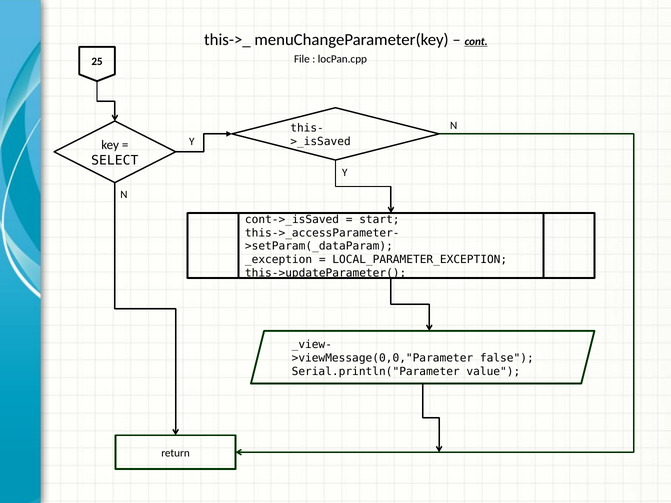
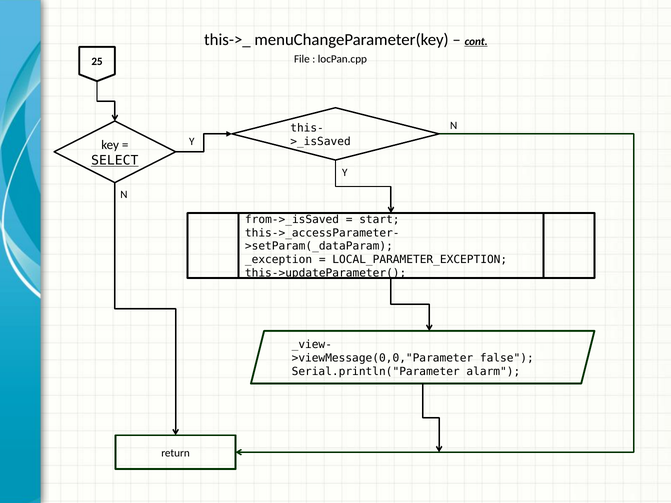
SELECT underline: none -> present
cont->_isSaved: cont->_isSaved -> from->_isSaved
value: value -> alarm
